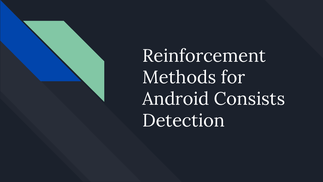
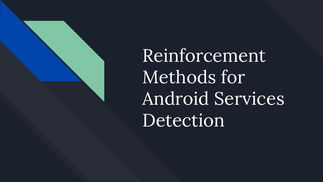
Consists: Consists -> Services
